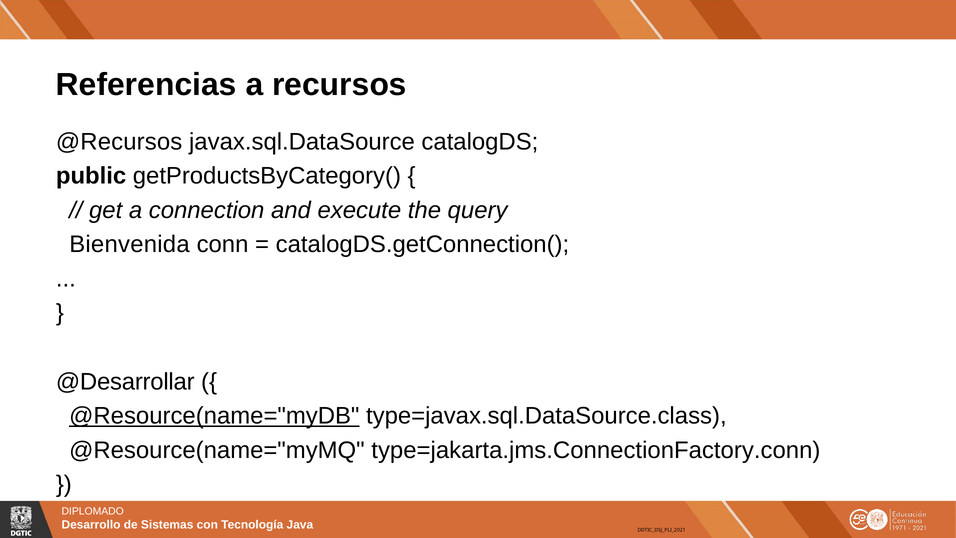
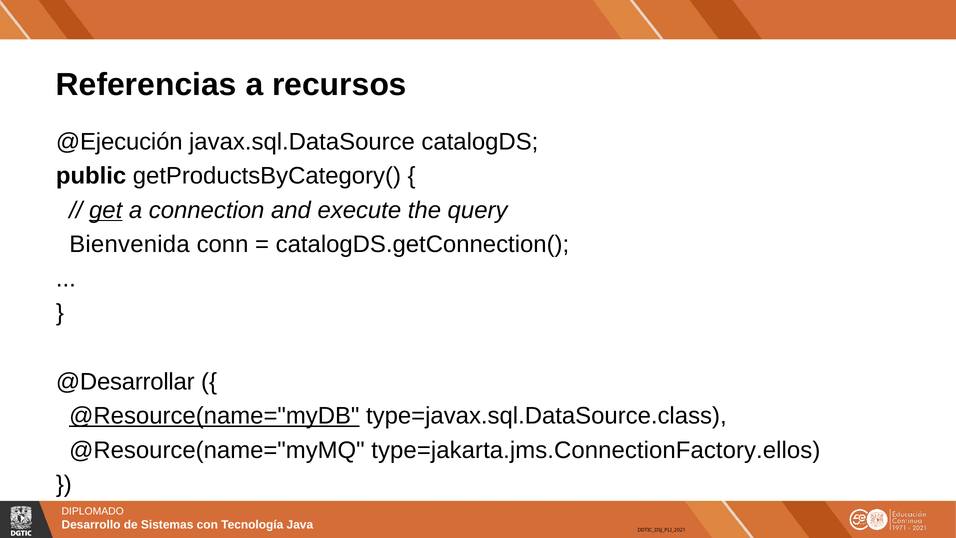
@Recursos: @Recursos -> @Ejecución
get underline: none -> present
type=jakarta.jms.ConnectionFactory.conn: type=jakarta.jms.ConnectionFactory.conn -> type=jakarta.jms.ConnectionFactory.ellos
